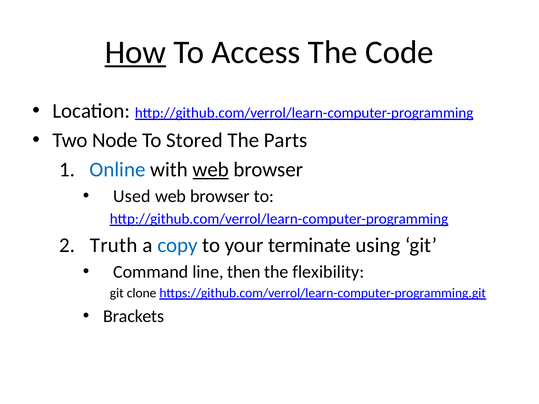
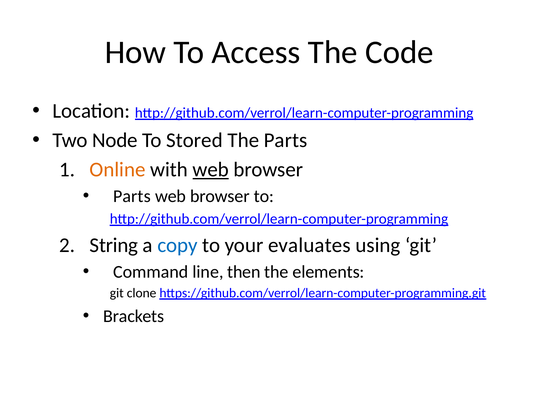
How underline: present -> none
Online colour: blue -> orange
Used at (132, 196): Used -> Parts
Truth: Truth -> String
terminate: terminate -> evaluates
flexibility: flexibility -> elements
